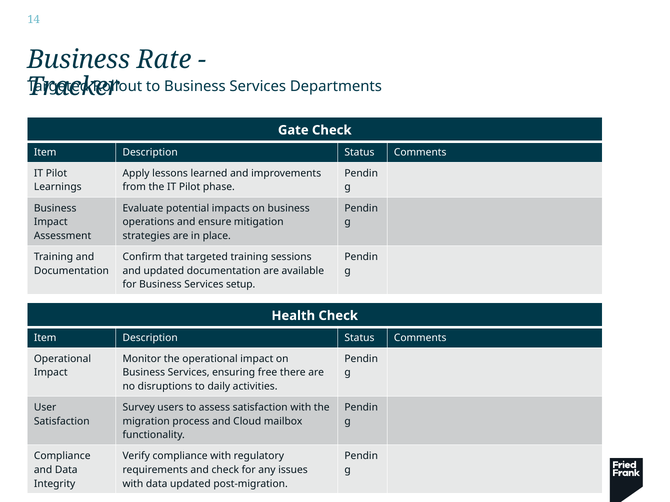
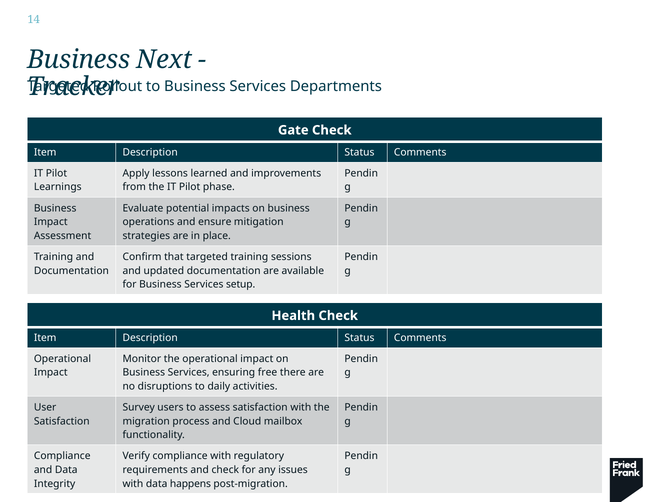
Rate: Rate -> Next
data updated: updated -> happens
